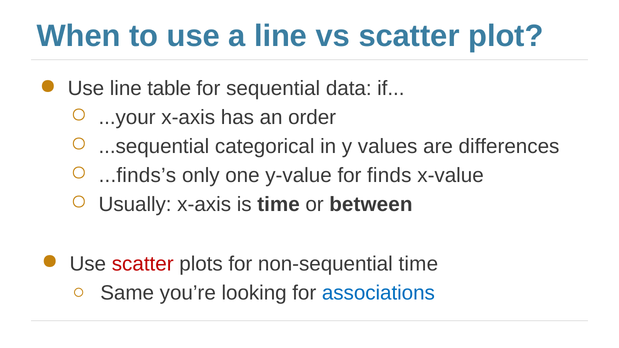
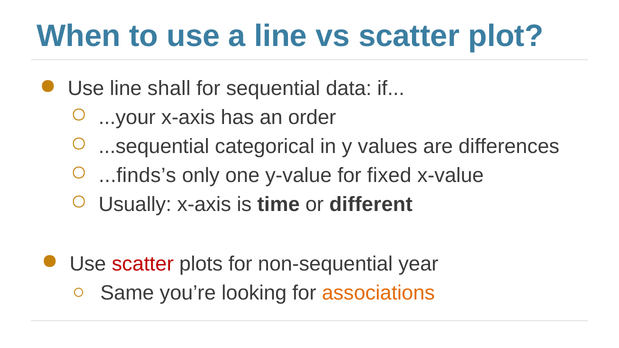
table: table -> shall
finds: finds -> fixed
between: between -> different
non-sequential time: time -> year
associations colour: blue -> orange
